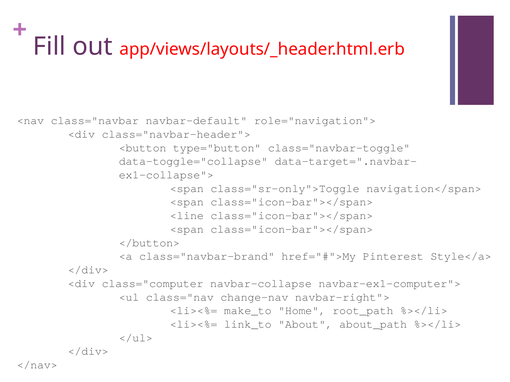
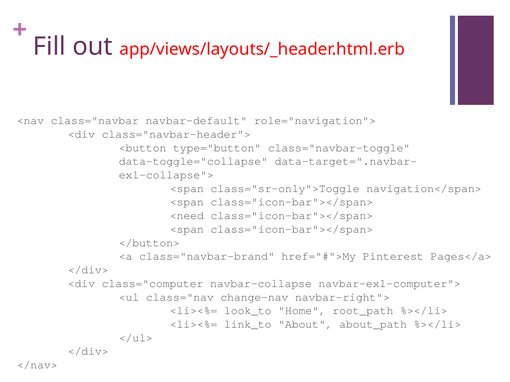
<line: <line -> <need
Style</a>: Style</a> -> Pages</a>
make_to: make_to -> look_to
